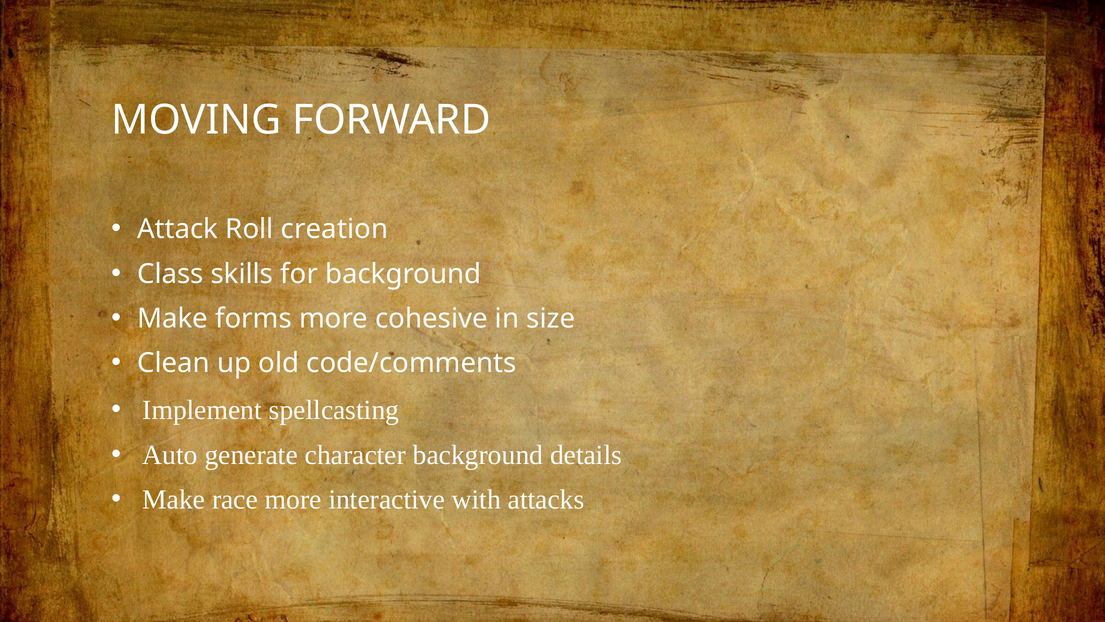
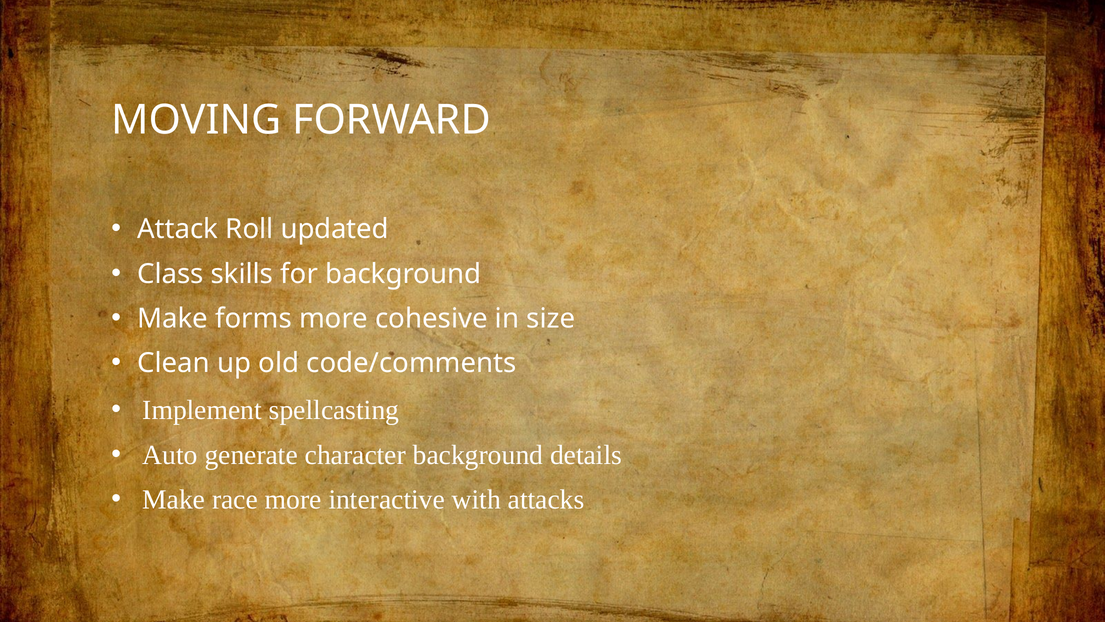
creation: creation -> updated
